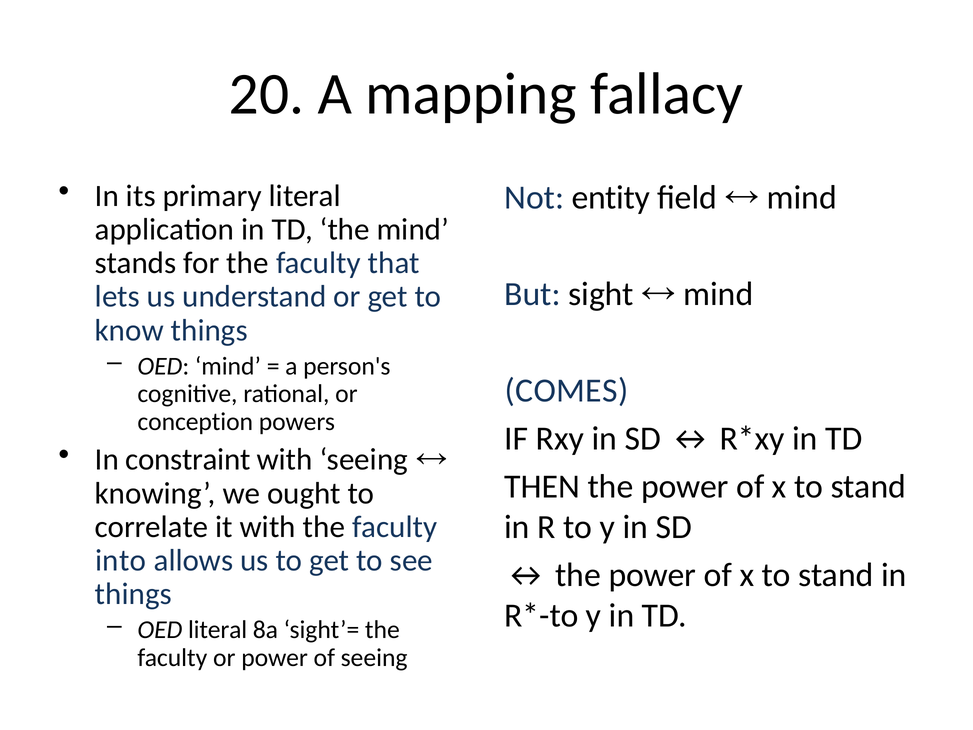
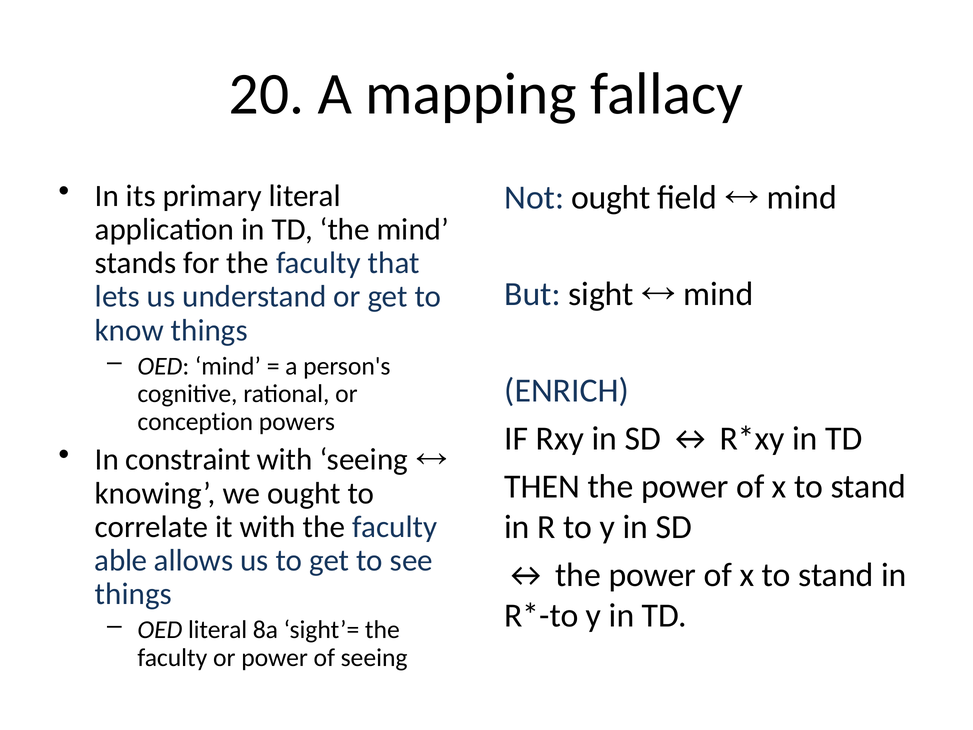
Not entity: entity -> ought
COMES: COMES -> ENRICH
into: into -> able
